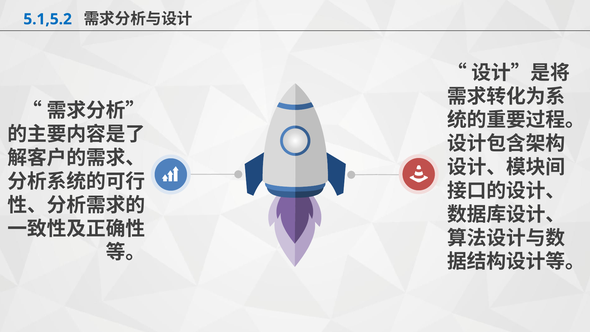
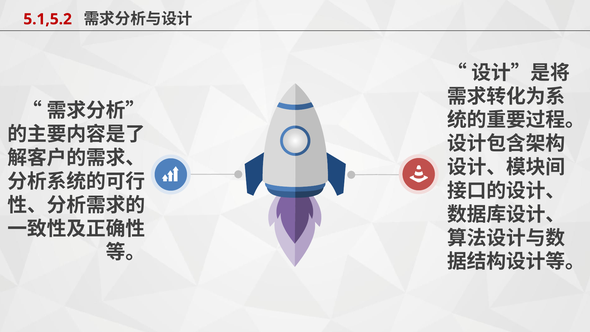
5.1,5.2 colour: blue -> red
